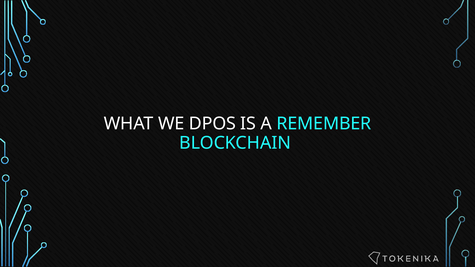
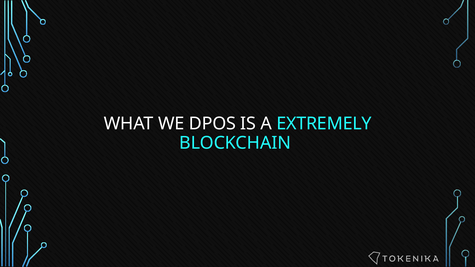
REMEMBER: REMEMBER -> EXTREMELY
